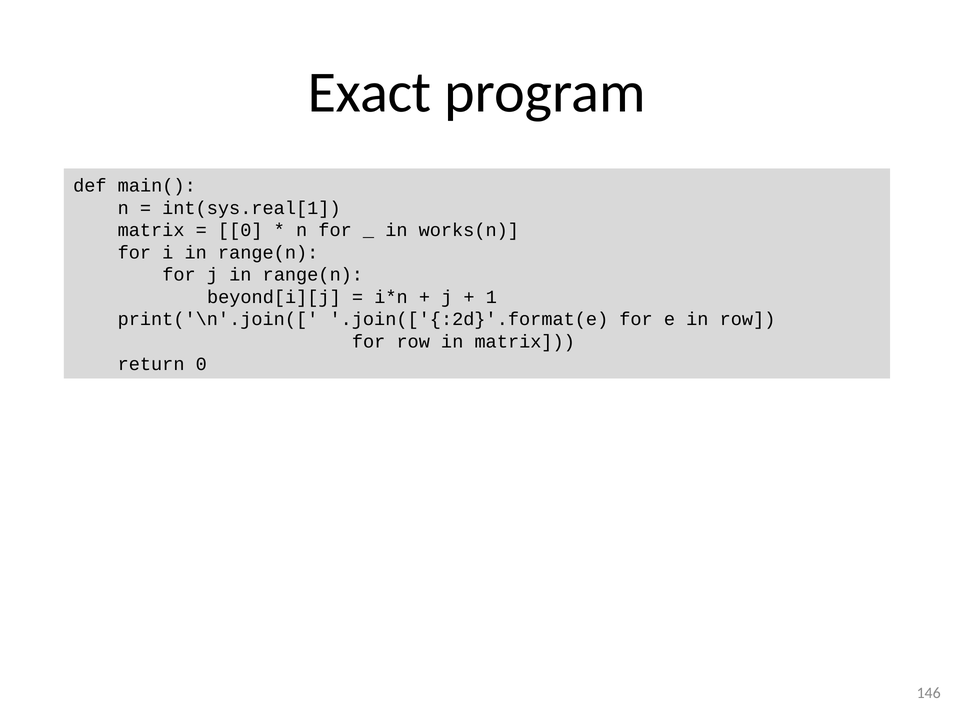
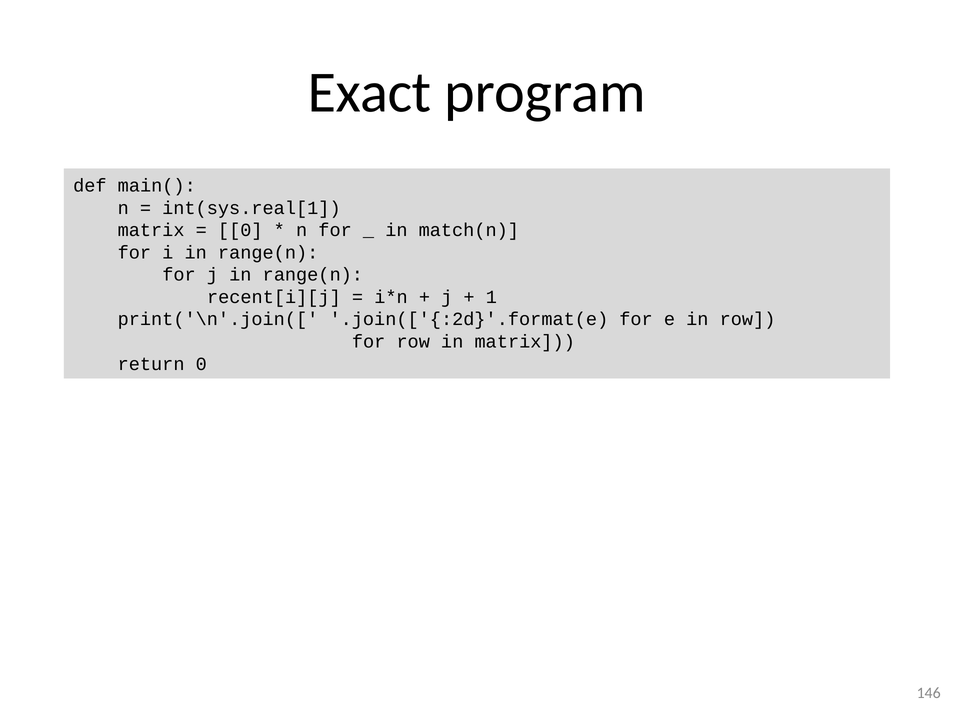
works(n: works(n -> match(n
beyond[i][j: beyond[i][j -> recent[i][j
